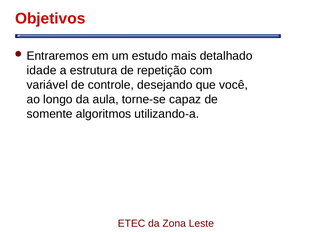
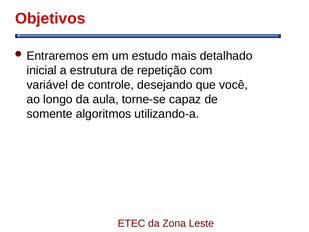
idade: idade -> inicial
